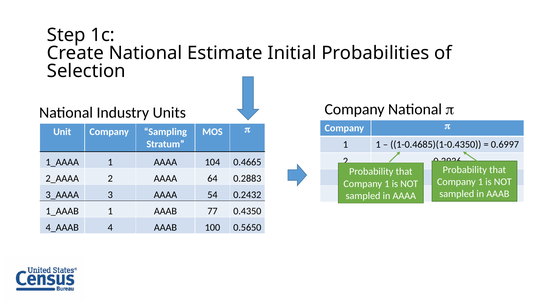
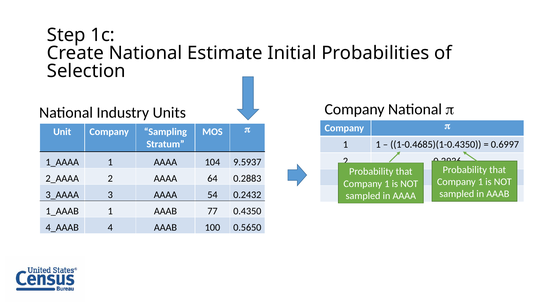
0.4665: 0.4665 -> 9.5937
